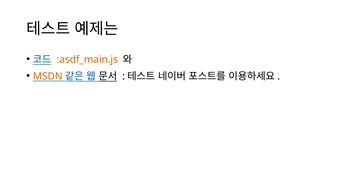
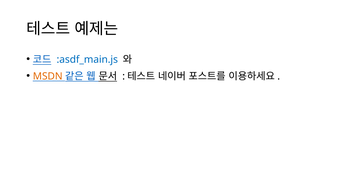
:asdf_main.js colour: orange -> blue
